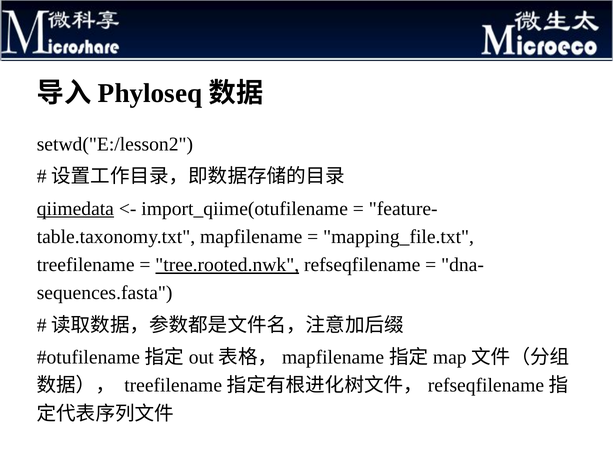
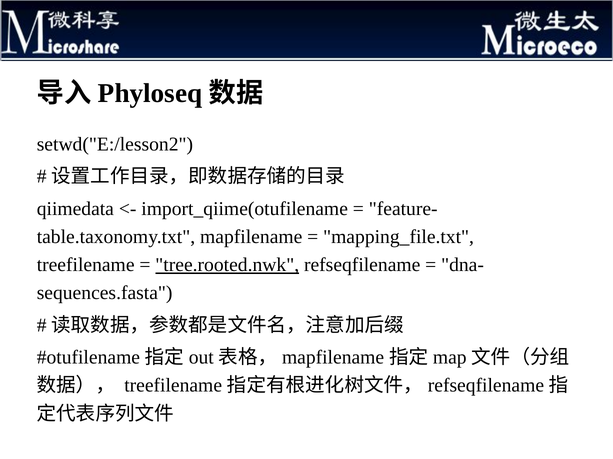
qiimedata underline: present -> none
